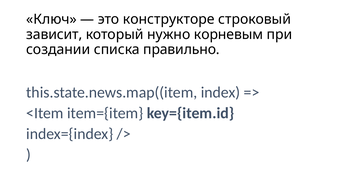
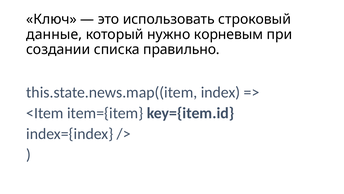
конструкторе: конструкторе -> использовать
зависит: зависит -> данные
